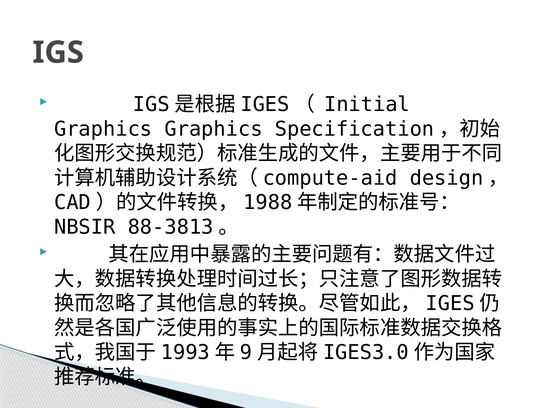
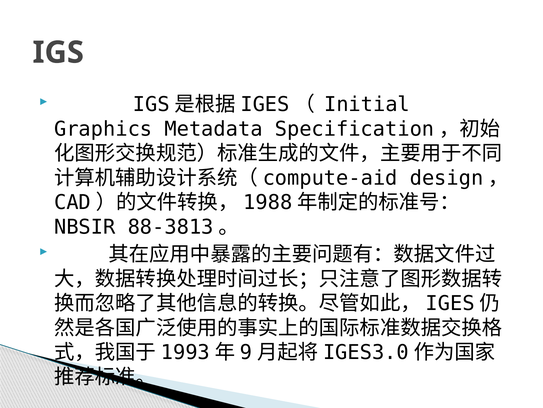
Graphics Graphics: Graphics -> Metadata
